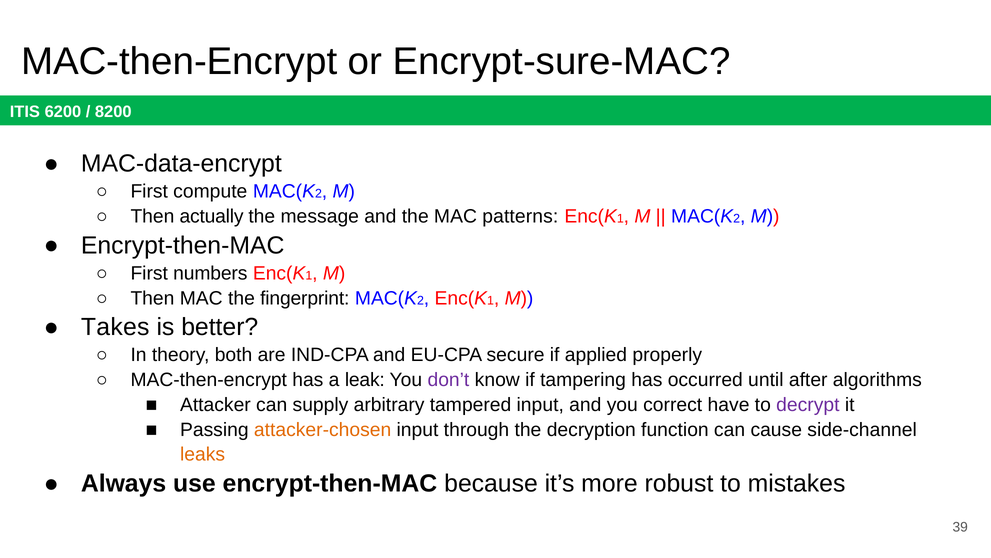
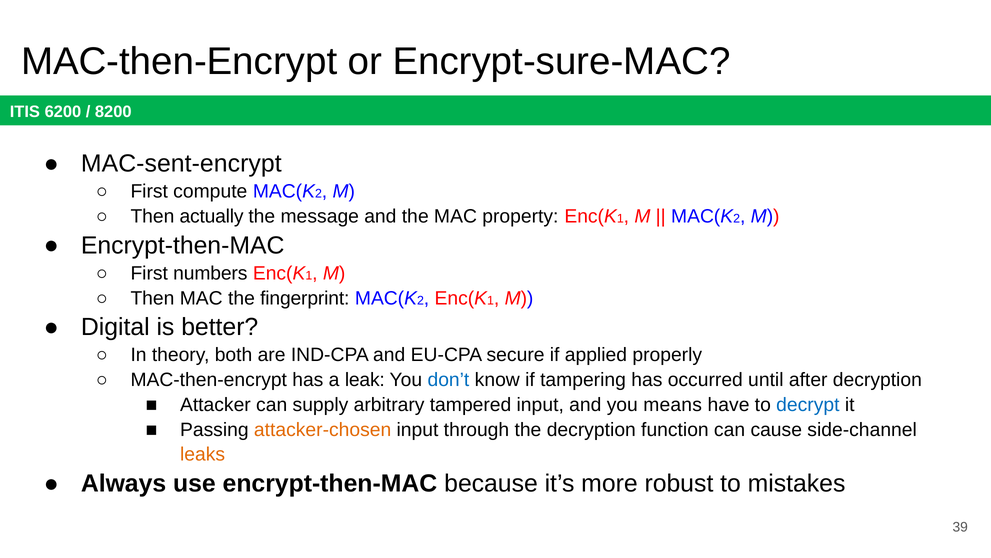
MAC-data-encrypt: MAC-data-encrypt -> MAC-sent-encrypt
patterns: patterns -> property
Takes: Takes -> Digital
don’t colour: purple -> blue
after algorithms: algorithms -> decryption
correct: correct -> means
decrypt colour: purple -> blue
